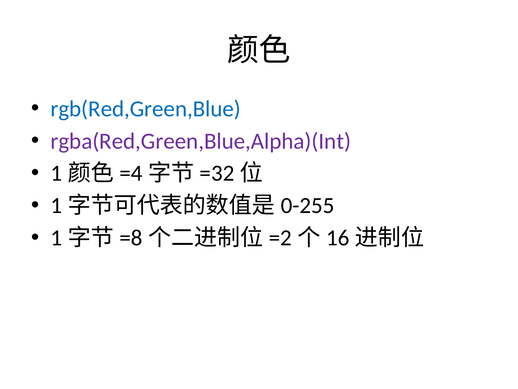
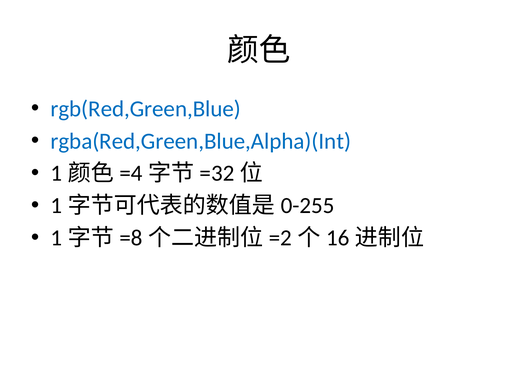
rgba(Red,Green,Blue,Alpha)(Int colour: purple -> blue
